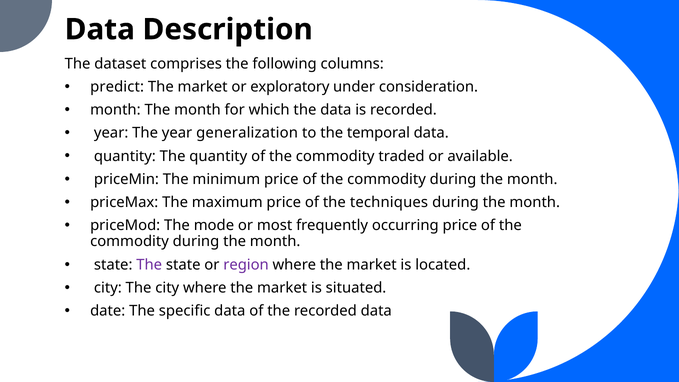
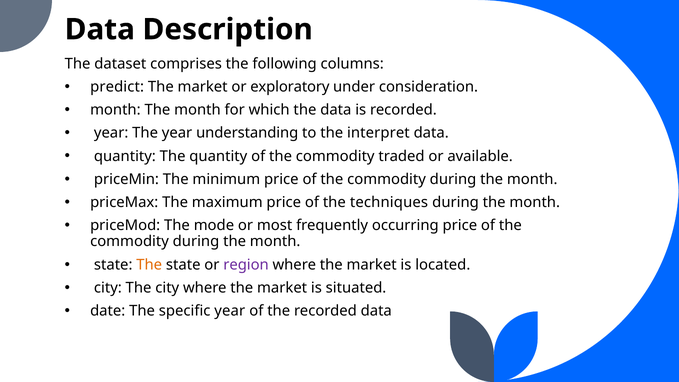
generalization: generalization -> understanding
temporal: temporal -> interpret
The at (149, 265) colour: purple -> orange
specific data: data -> year
